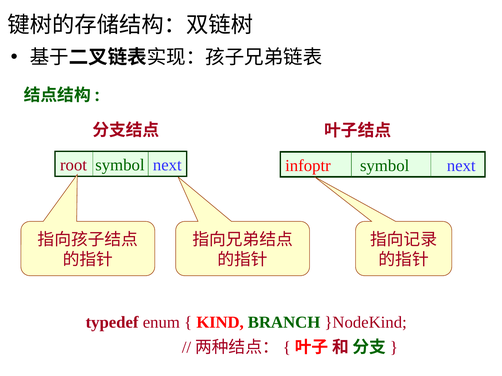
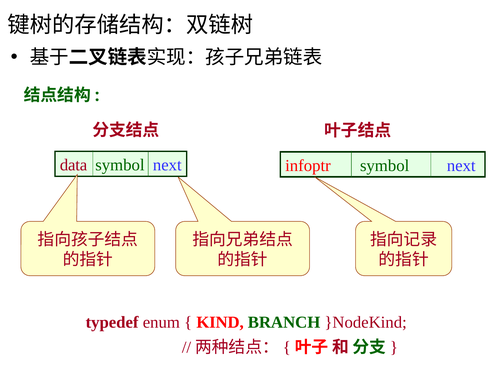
root: root -> data
